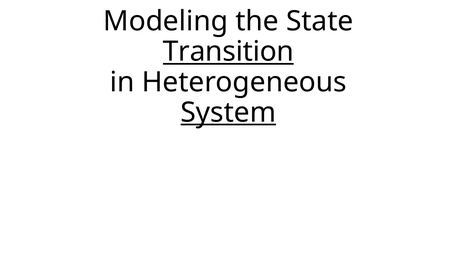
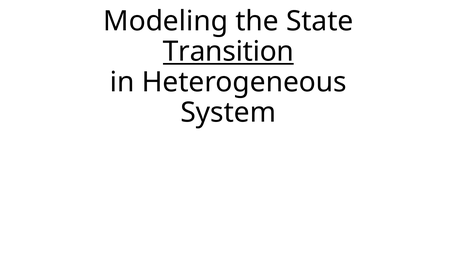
System underline: present -> none
